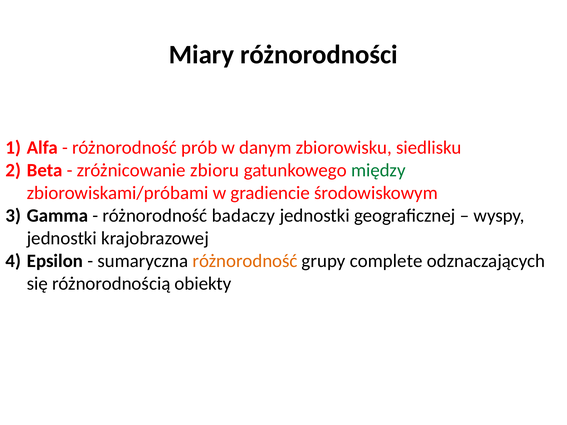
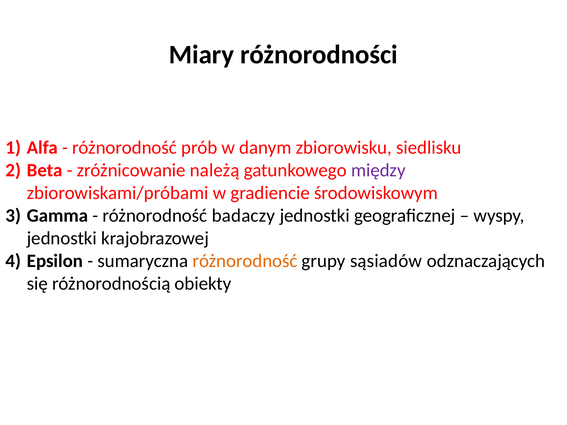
zbioru: zbioru -> należą
między colour: green -> purple
complete: complete -> sąsiadów
